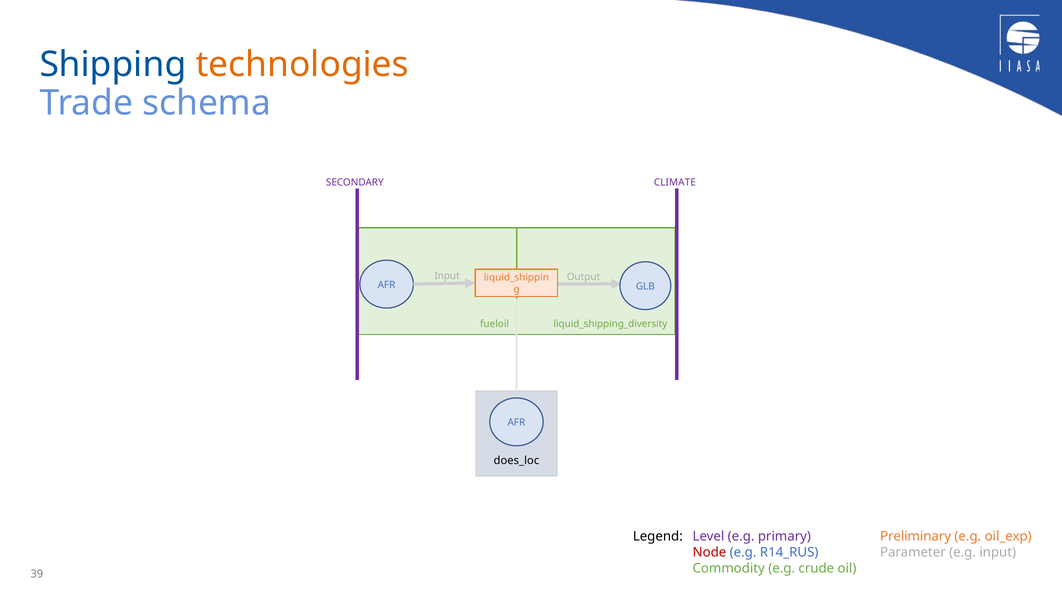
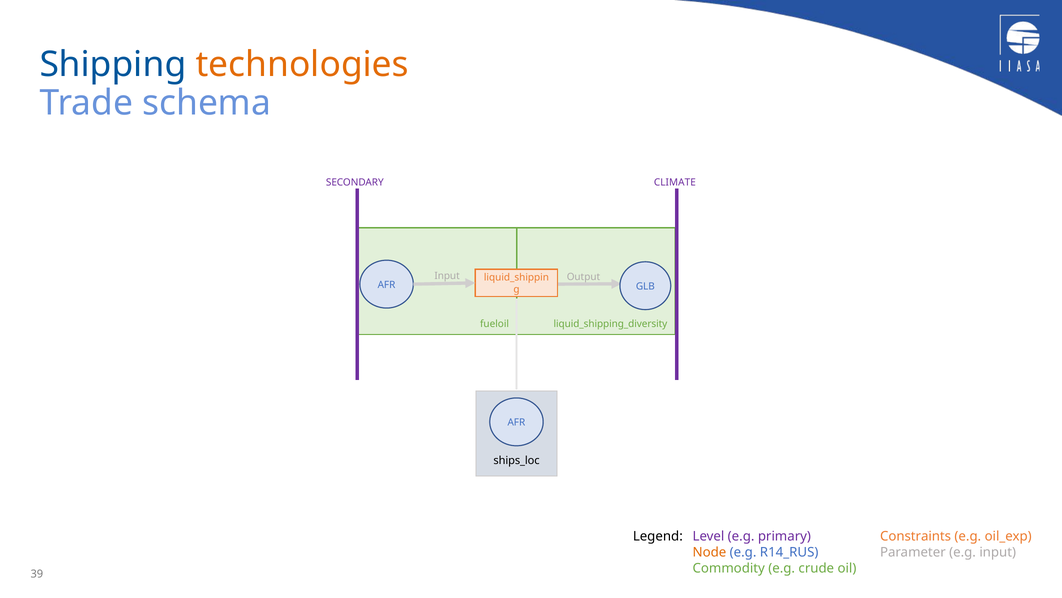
does_loc: does_loc -> ships_loc
Preliminary: Preliminary -> Constraints
Node colour: red -> orange
